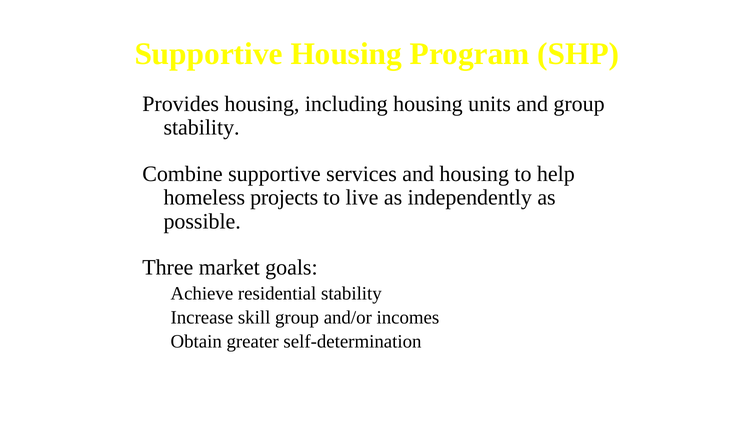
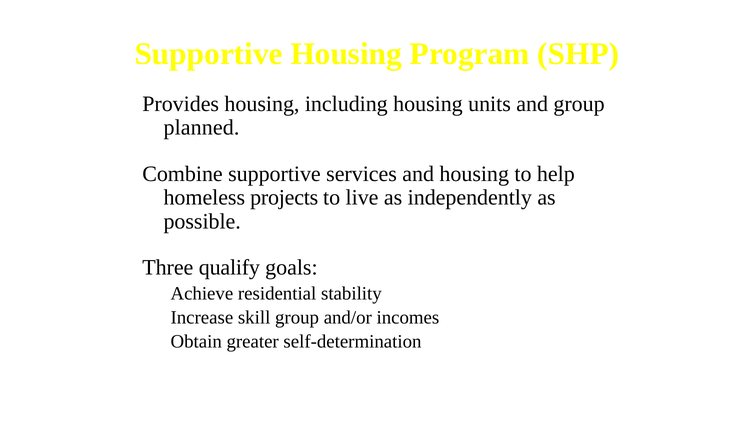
stability at (202, 128): stability -> planned
market: market -> qualify
